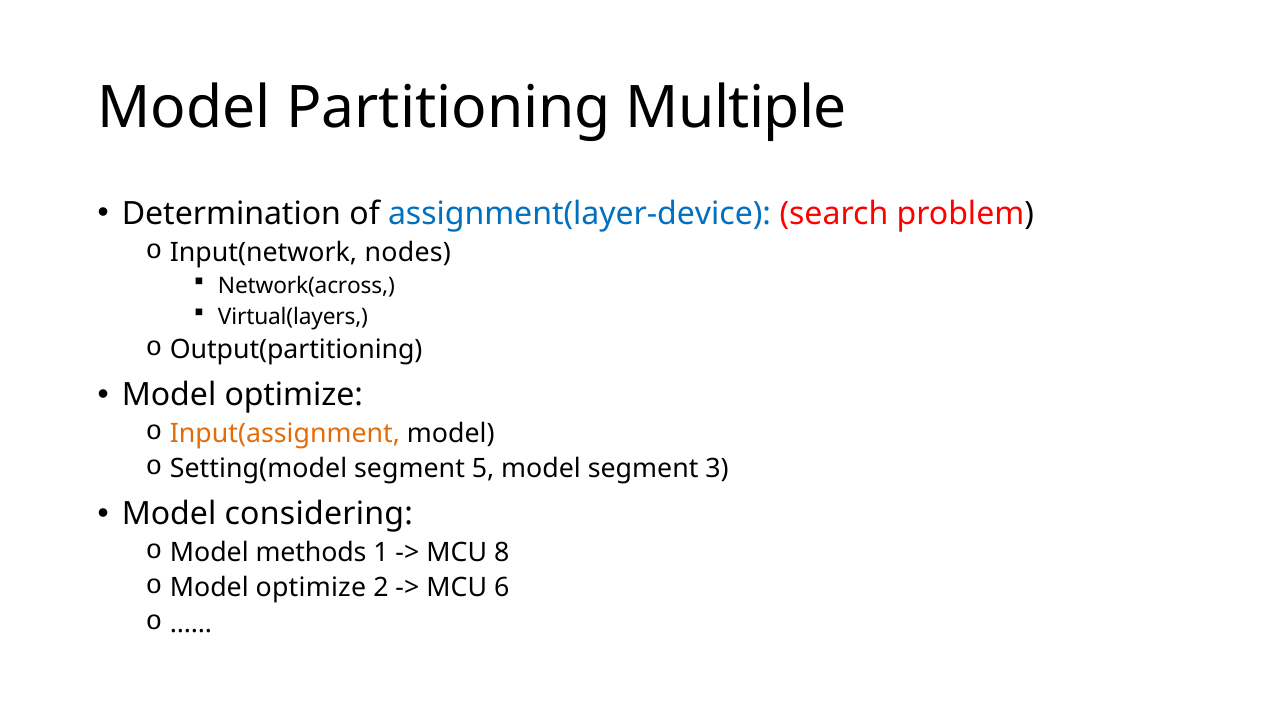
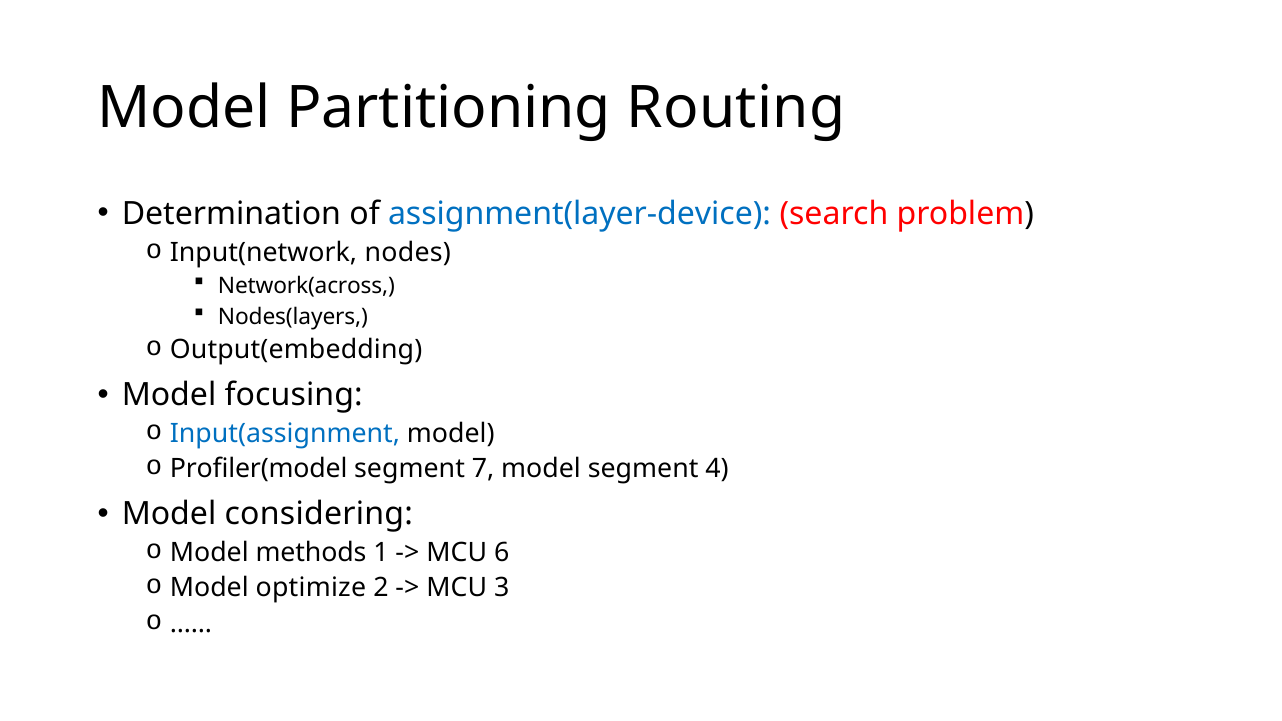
Multiple: Multiple -> Routing
Virtual(layers: Virtual(layers -> Nodes(layers
Output(partitioning: Output(partitioning -> Output(embedding
optimize at (294, 395): optimize -> focusing
Input(assignment colour: orange -> blue
Setting(model: Setting(model -> Profiler(model
5: 5 -> 7
3: 3 -> 4
8: 8 -> 6
6: 6 -> 3
